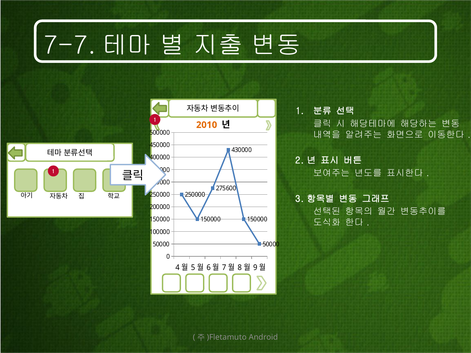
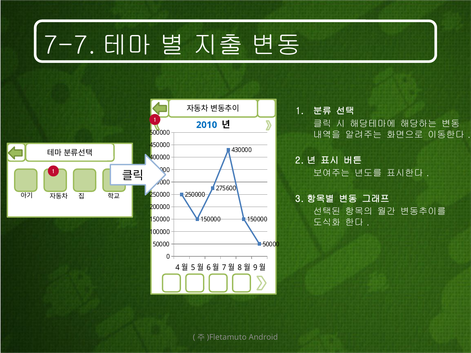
2010 colour: orange -> blue
